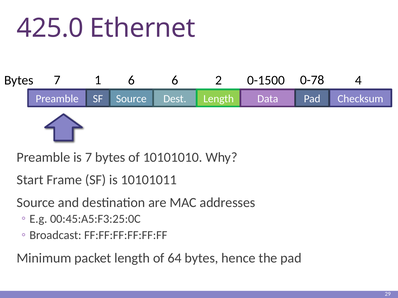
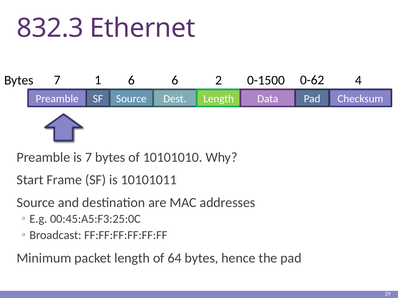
425.0: 425.0 -> 832.3
0-78: 0-78 -> 0-62
